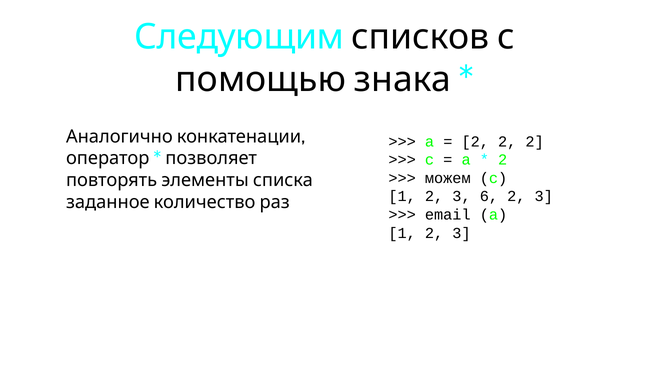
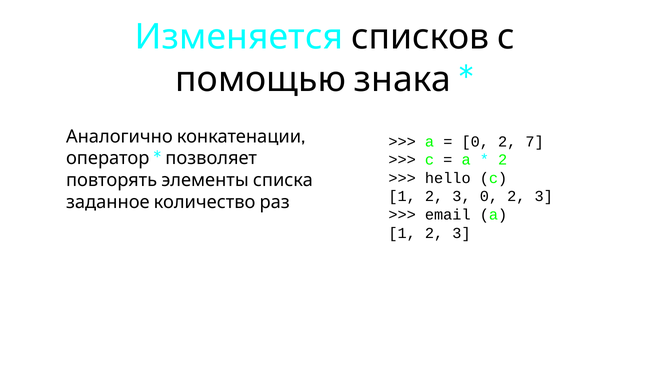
Следующим: Следующим -> Изменяется
2 at (475, 141): 2 -> 0
2 at (535, 141): 2 -> 7
можем: можем -> hello
3 6: 6 -> 0
